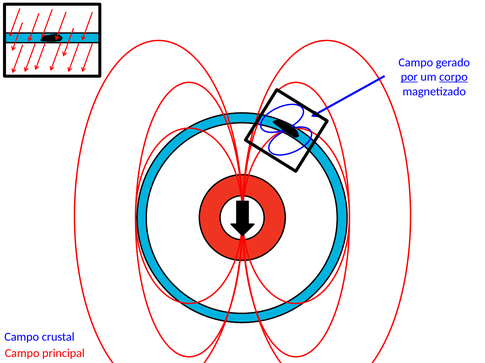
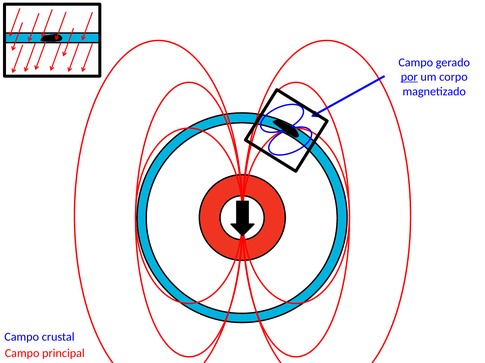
corpo underline: present -> none
